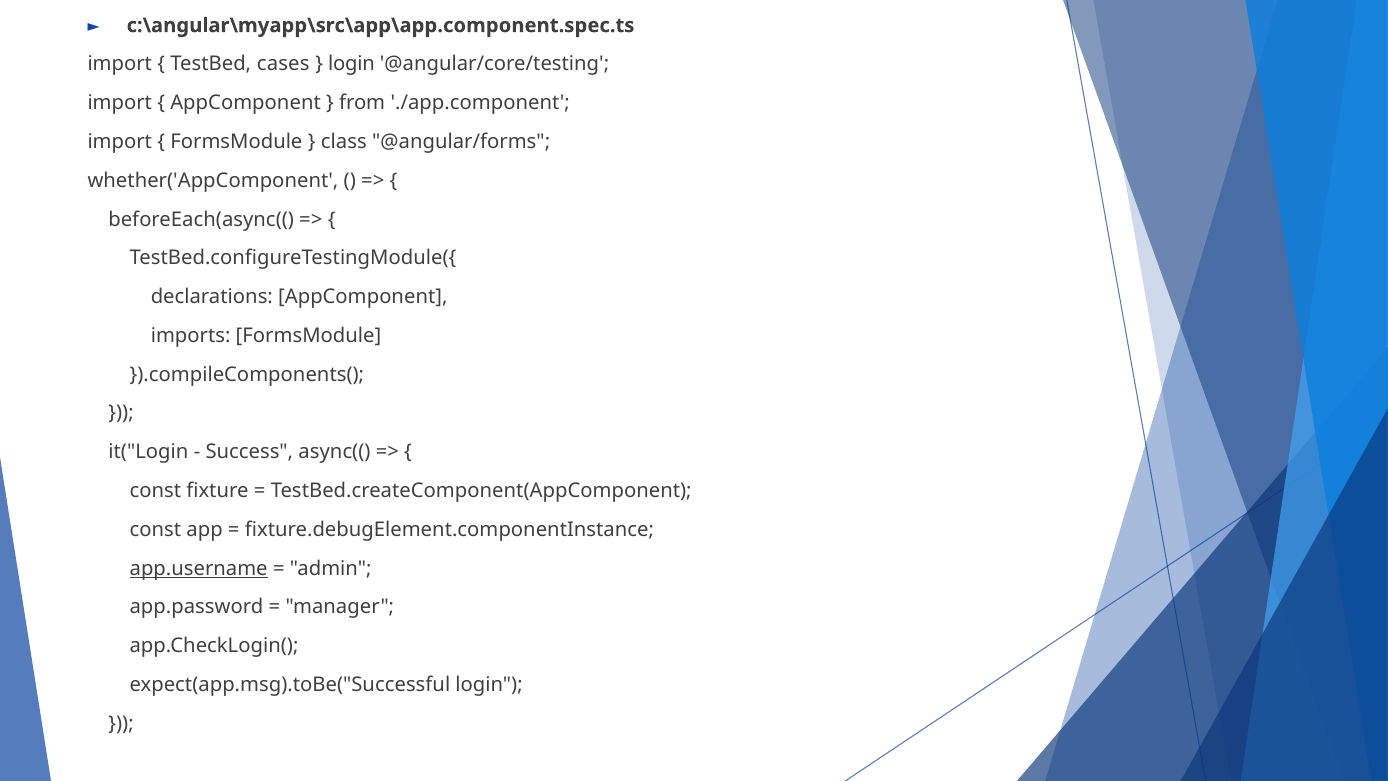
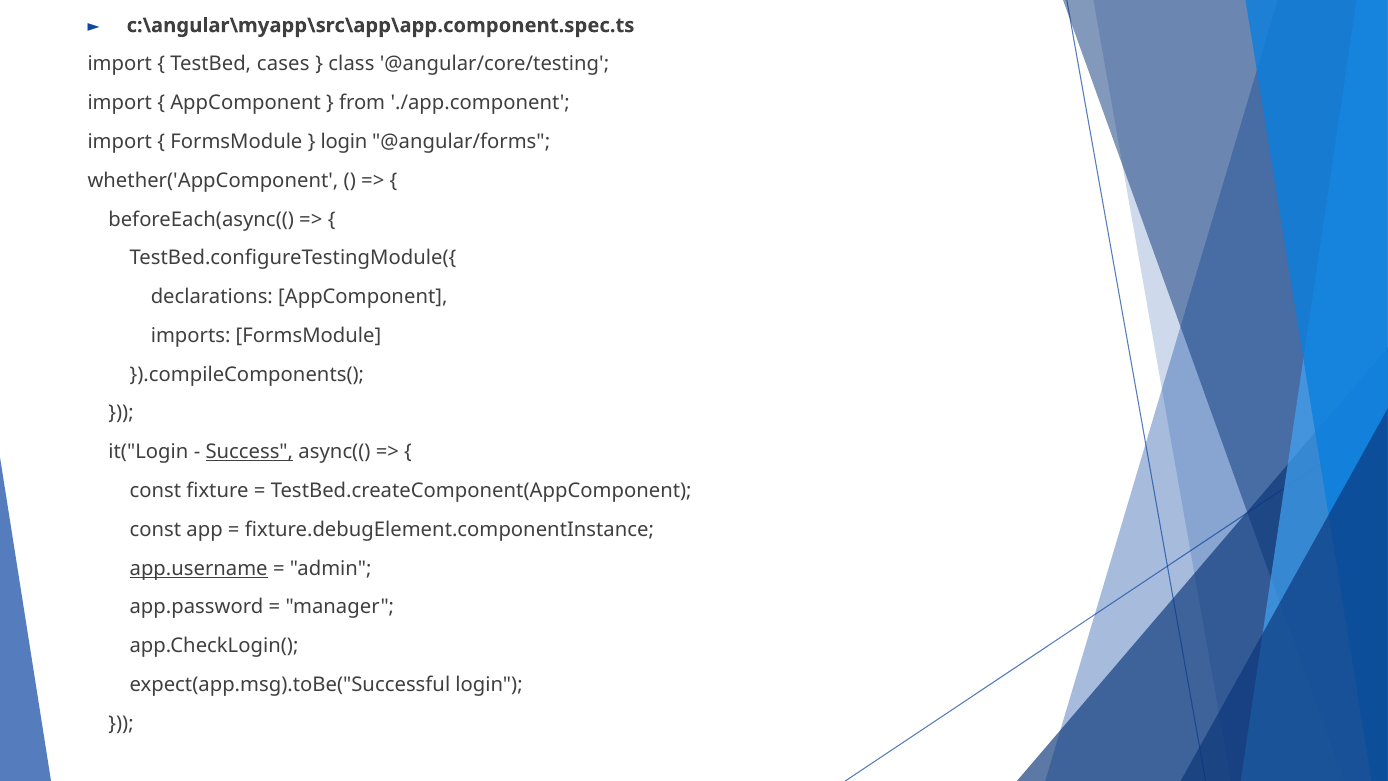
login at (352, 64): login -> class
class at (344, 142): class -> login
Success underline: none -> present
